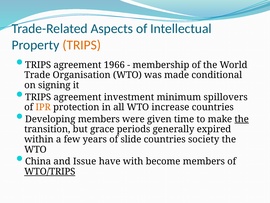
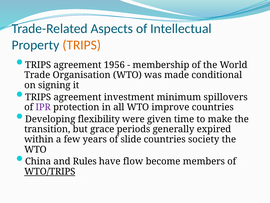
1966: 1966 -> 1956
IPR colour: orange -> purple
increase: increase -> improve
Developing members: members -> flexibility
the at (242, 119) underline: present -> none
Issue: Issue -> Rules
with: with -> flow
